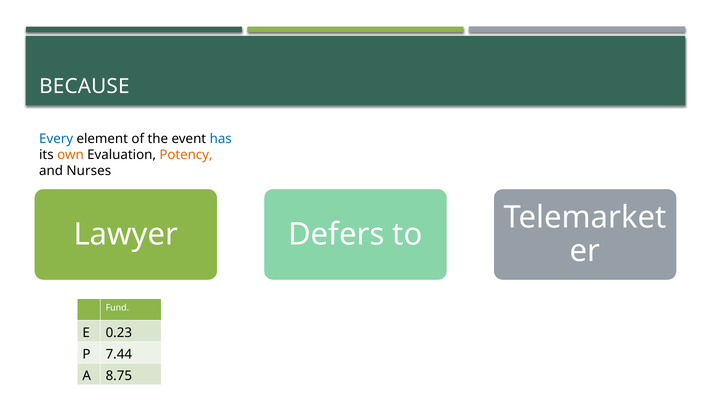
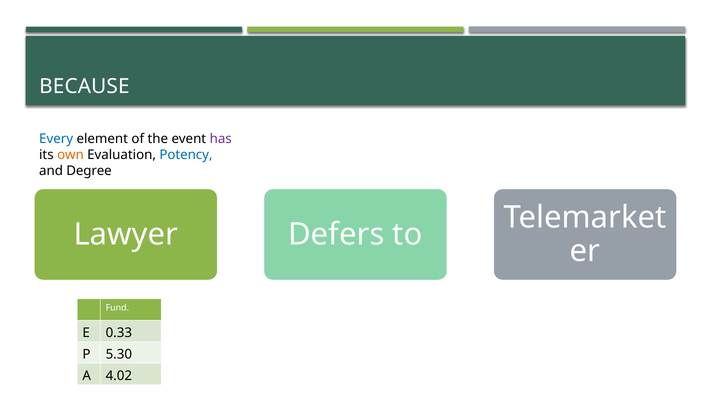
has colour: blue -> purple
Potency colour: orange -> blue
Nurses: Nurses -> Degree
0.23: 0.23 -> 0.33
7.44: 7.44 -> 5.30
8.75: 8.75 -> 4.02
